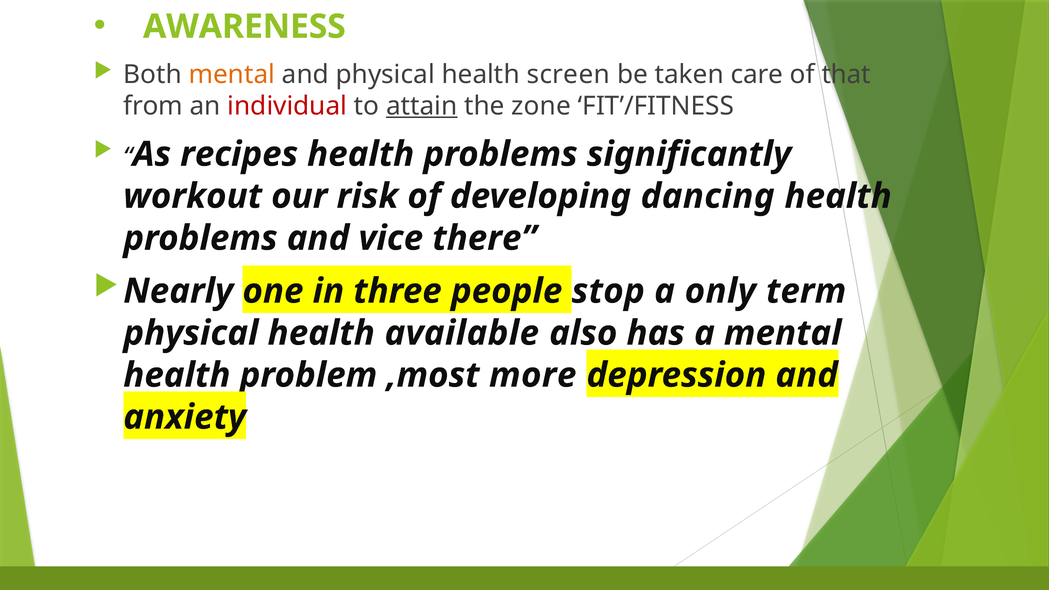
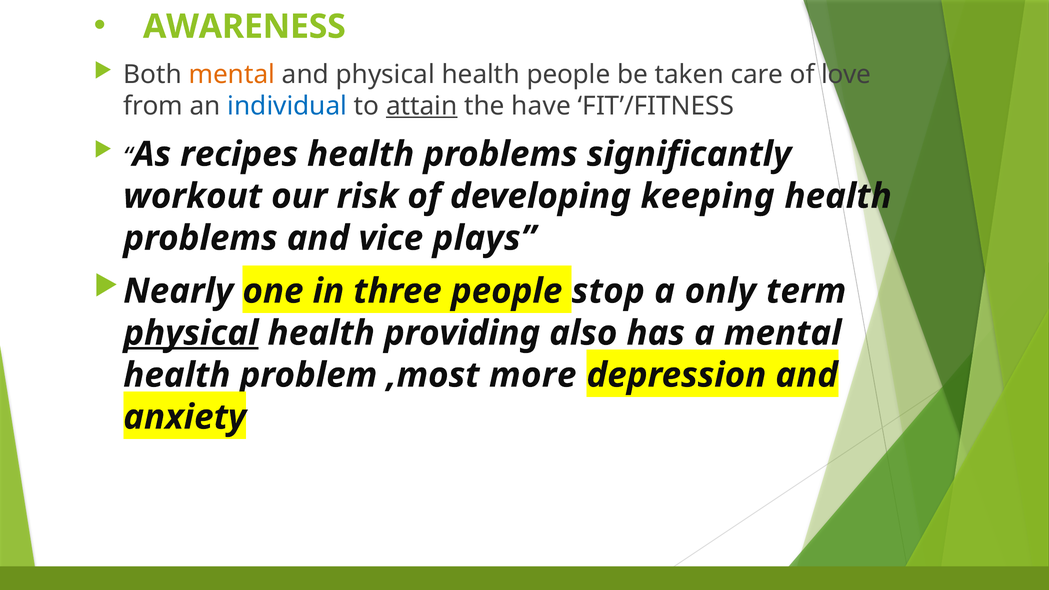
health screen: screen -> people
that: that -> love
individual colour: red -> blue
zone: zone -> have
dancing: dancing -> keeping
there: there -> plays
physical at (191, 333) underline: none -> present
available: available -> providing
